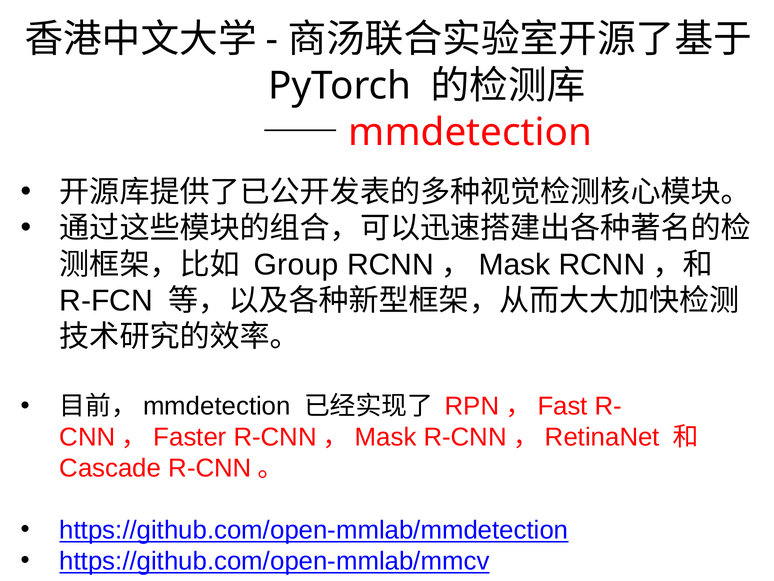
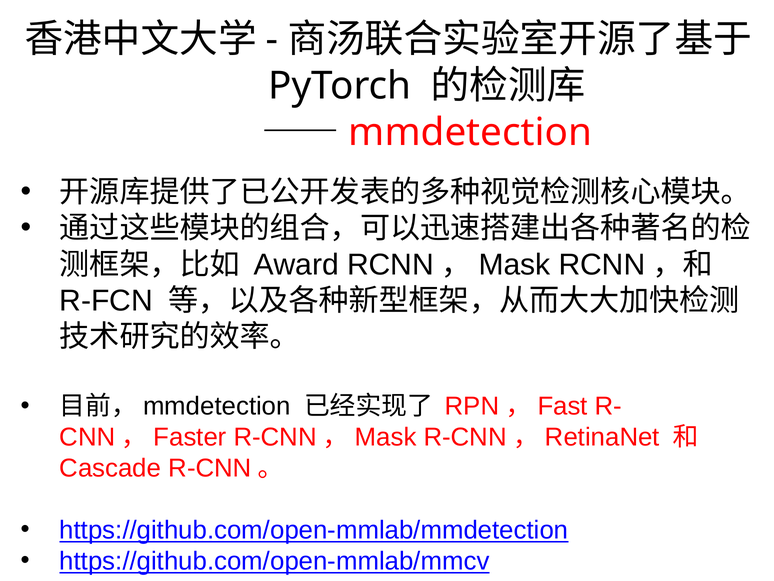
Group: Group -> Award
